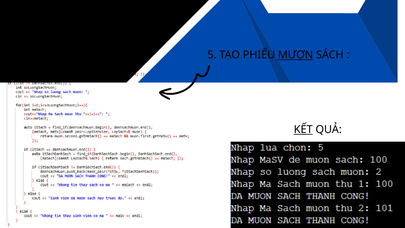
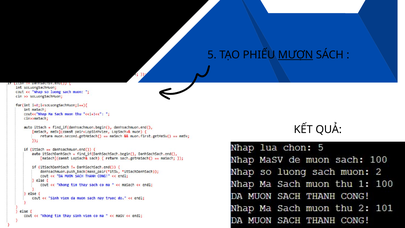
KẾT underline: present -> none
